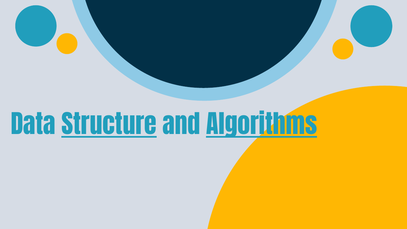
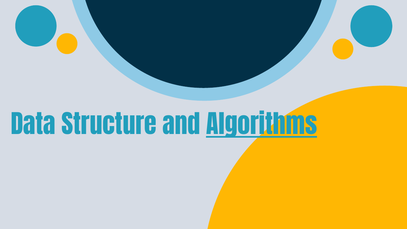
Structure underline: present -> none
